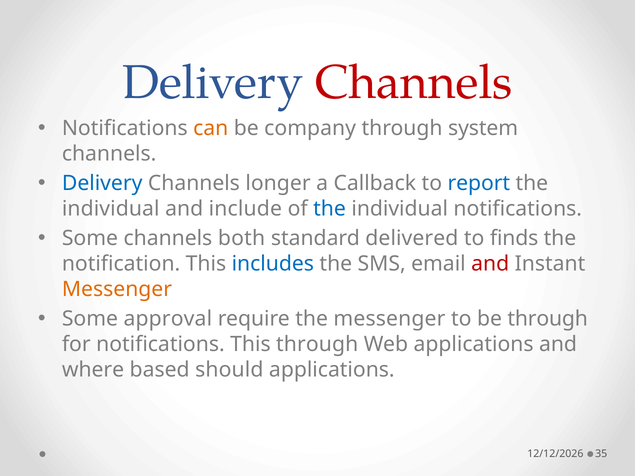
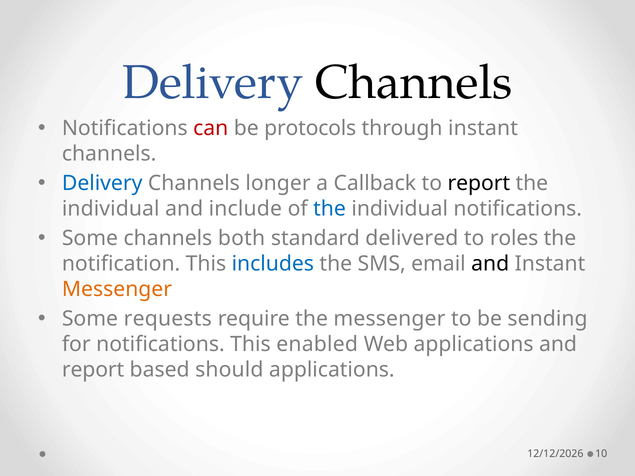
Channels at (414, 83) colour: red -> black
can colour: orange -> red
company: company -> protocols
through system: system -> instant
report at (479, 184) colour: blue -> black
finds: finds -> roles
and at (490, 264) colour: red -> black
approval: approval -> requests
be through: through -> sending
This through: through -> enabled
where at (93, 370): where -> report
35: 35 -> 10
